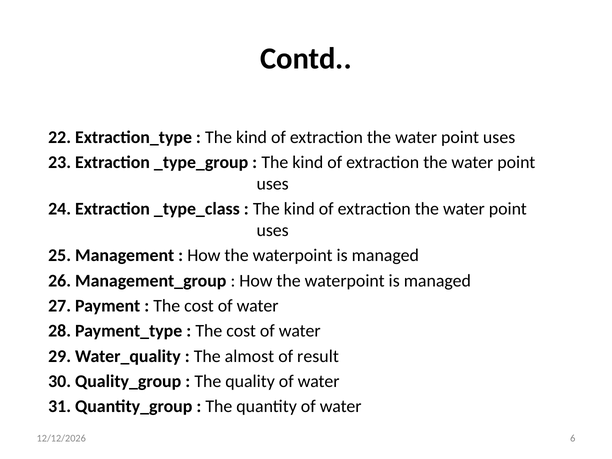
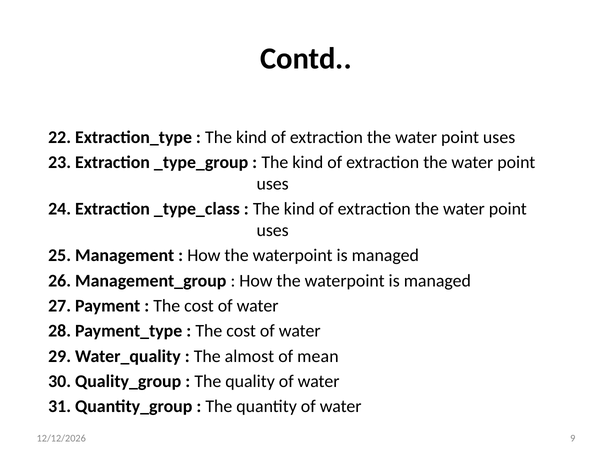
result: result -> mean
6: 6 -> 9
